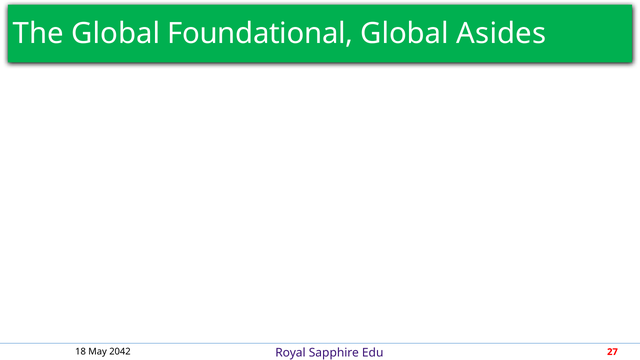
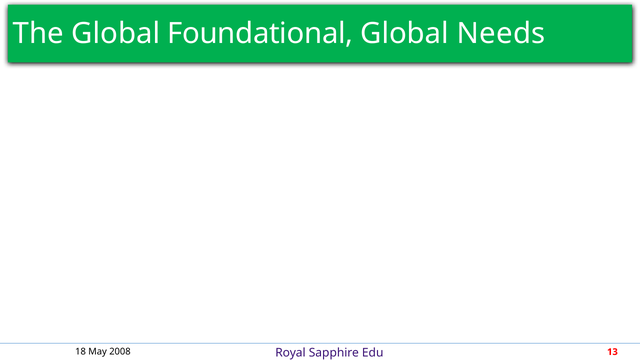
Asides: Asides -> Needs
2042: 2042 -> 2008
27: 27 -> 13
